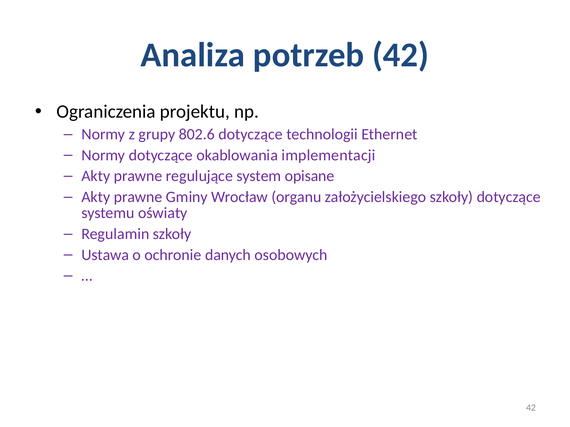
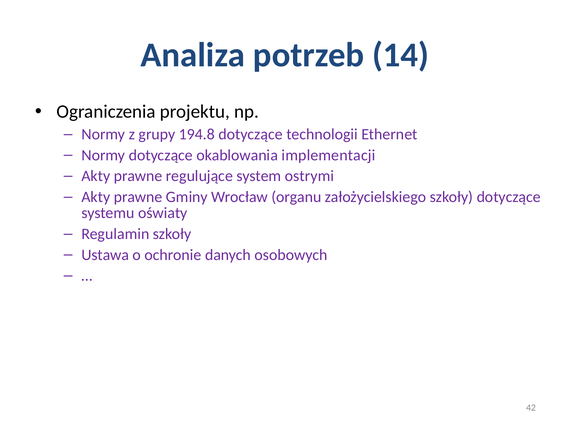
potrzeb 42: 42 -> 14
802.6: 802.6 -> 194.8
opisane: opisane -> ostrymi
